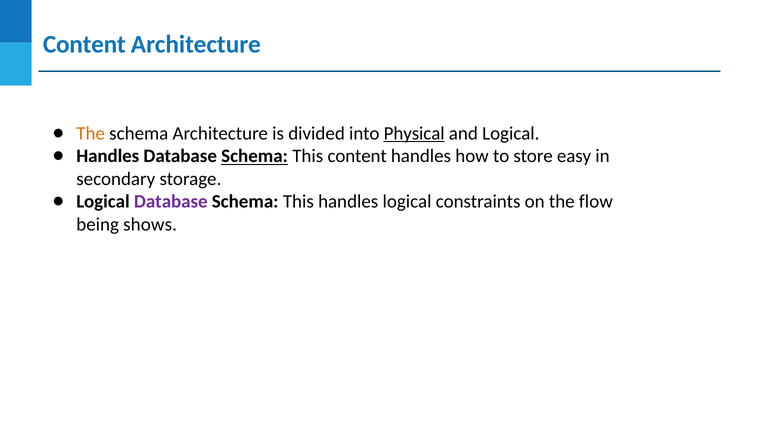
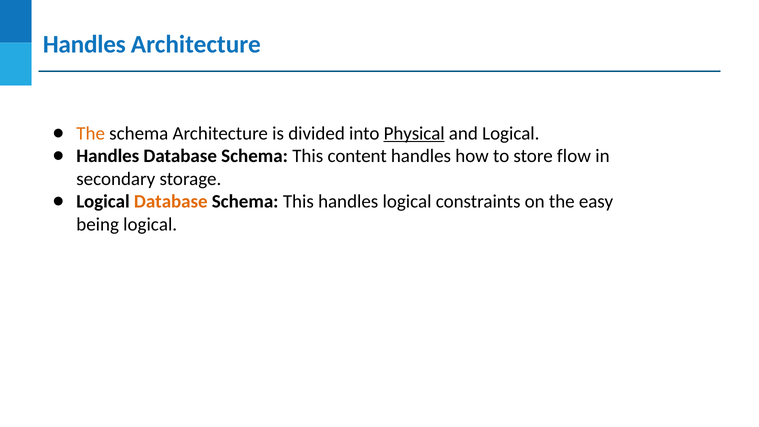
Content at (84, 44): Content -> Handles
Schema at (255, 156) underline: present -> none
easy: easy -> flow
Database at (171, 202) colour: purple -> orange
flow: flow -> easy
being shows: shows -> logical
